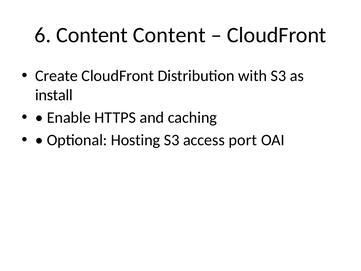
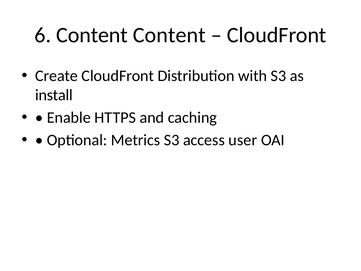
Hosting: Hosting -> Metrics
port: port -> user
